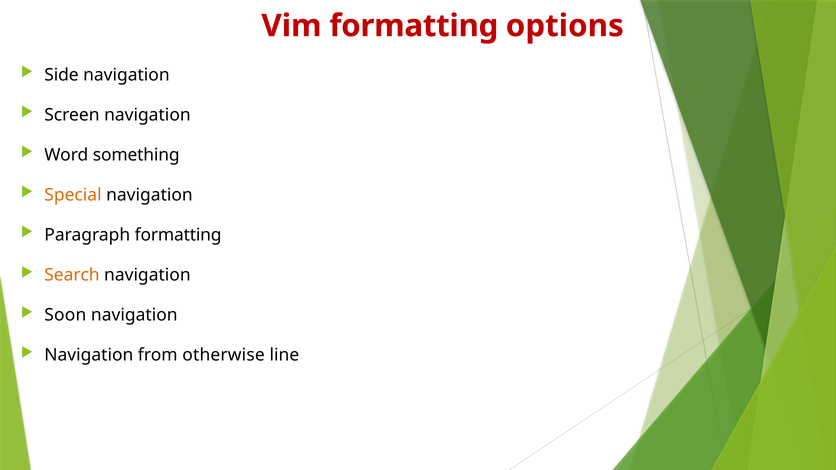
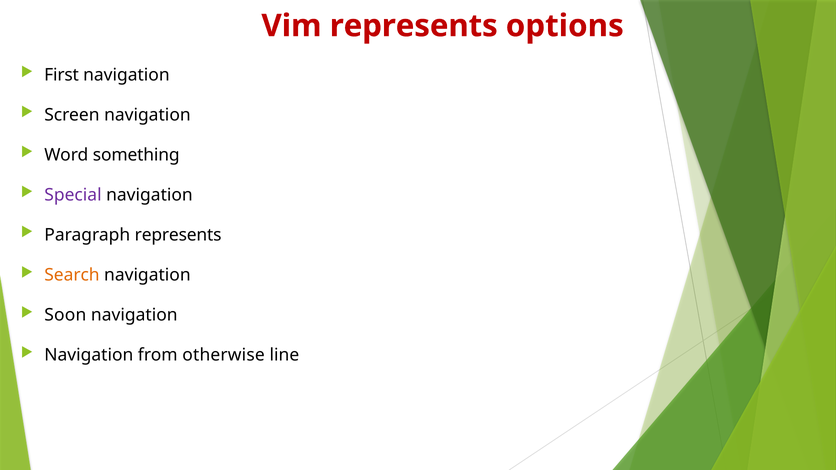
Vim formatting: formatting -> represents
Side: Side -> First
Special colour: orange -> purple
Paragraph formatting: formatting -> represents
